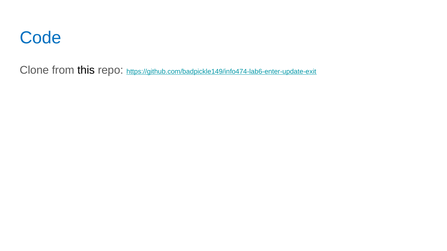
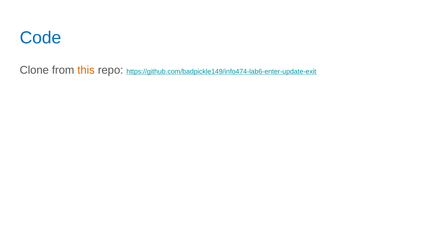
this colour: black -> orange
